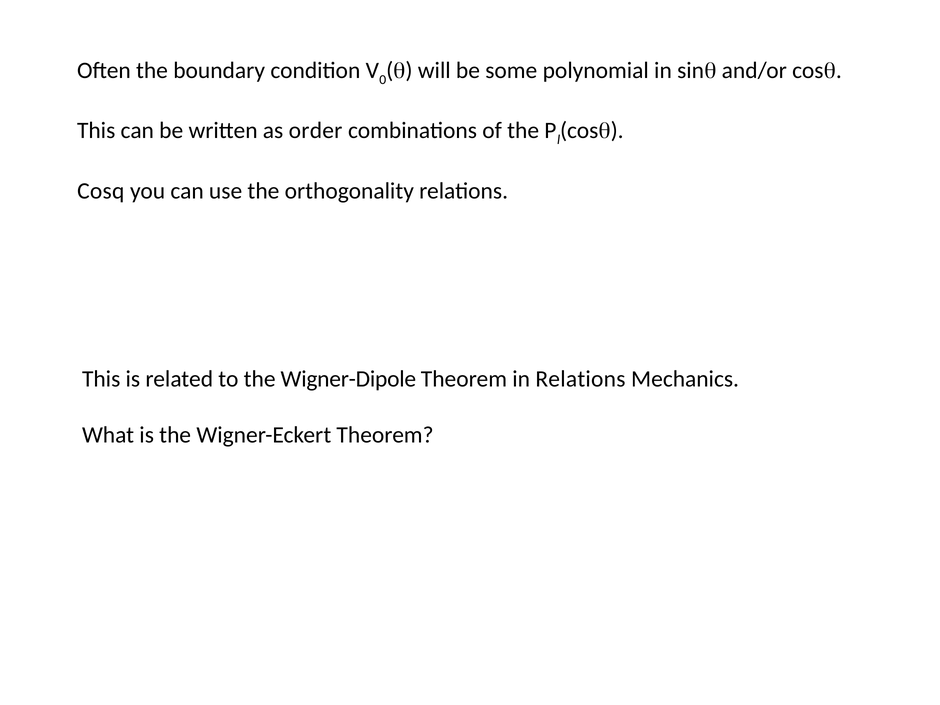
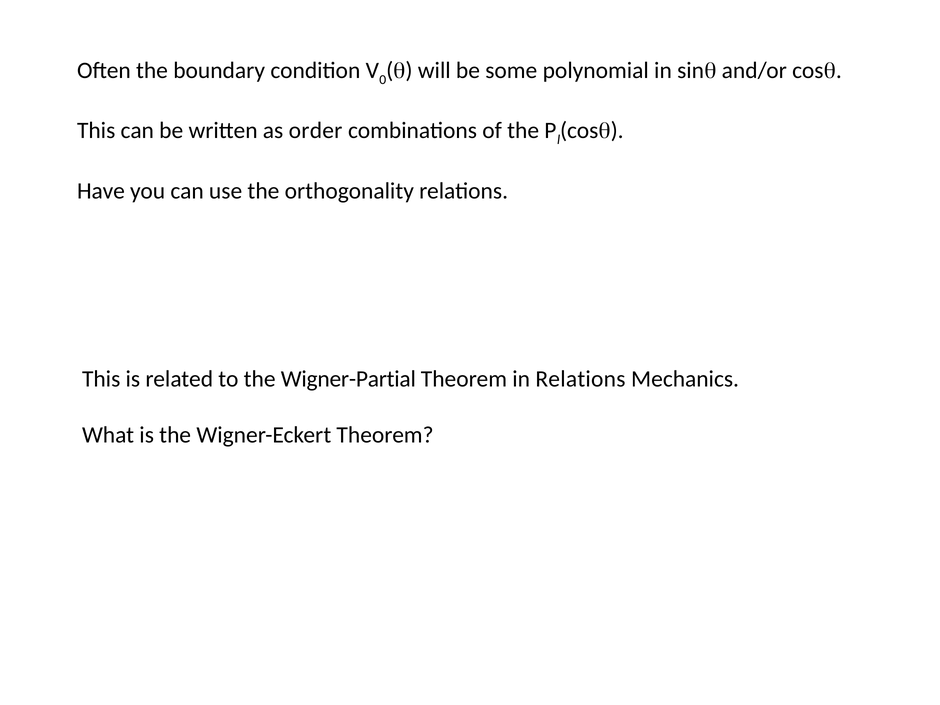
Cosq at (101, 191): Cosq -> Have
Wigner-Dipole: Wigner-Dipole -> Wigner-Partial
